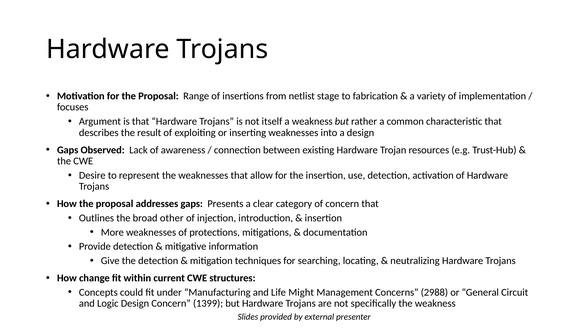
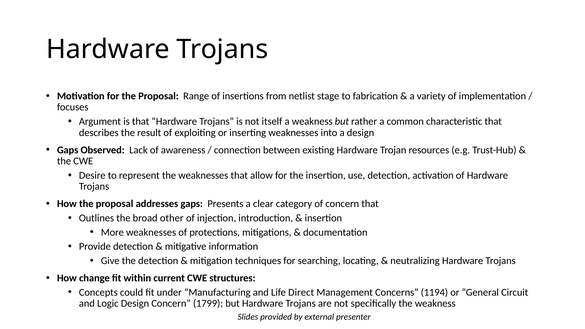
Might: Might -> Direct
2988: 2988 -> 1194
1399: 1399 -> 1799
